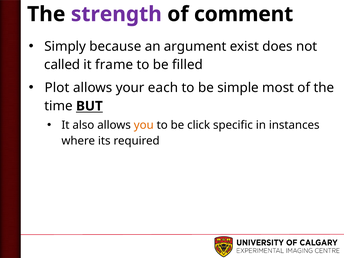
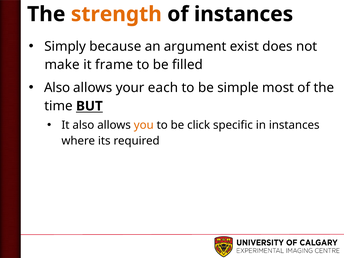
strength colour: purple -> orange
of comment: comment -> instances
called: called -> make
Plot at (57, 88): Plot -> Also
